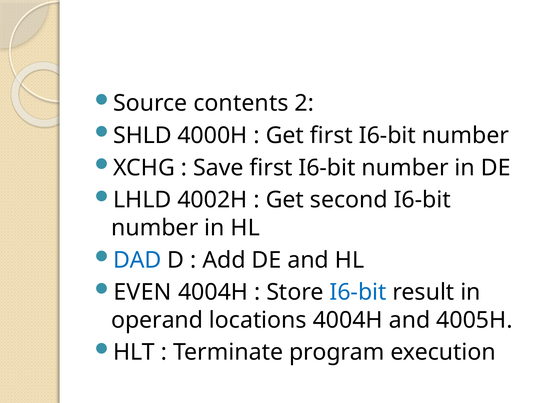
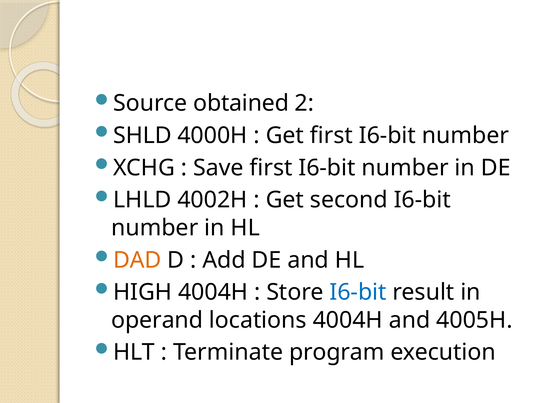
contents: contents -> obtained
DAD colour: blue -> orange
EVEN: EVEN -> HIGH
